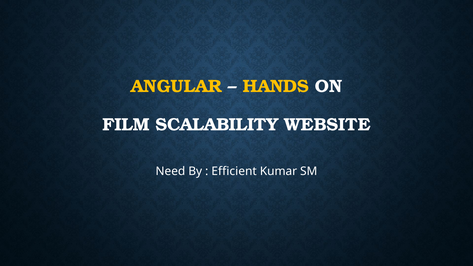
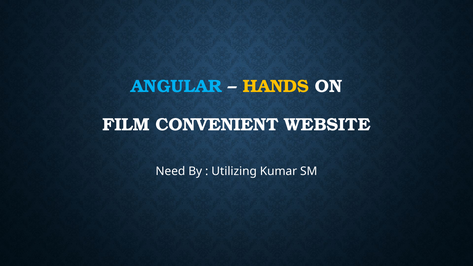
ANGULAR colour: yellow -> light blue
SCALABILITY: SCALABILITY -> CONVENIENT
Efficient: Efficient -> Utilizing
